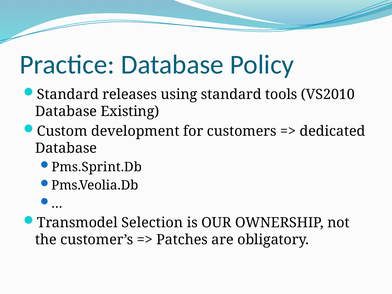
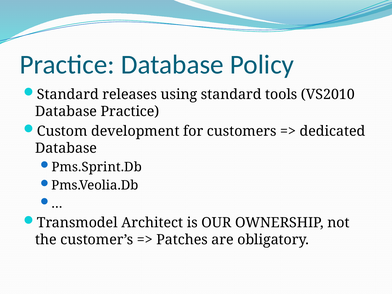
Database Existing: Existing -> Practice
Selection: Selection -> Architect
